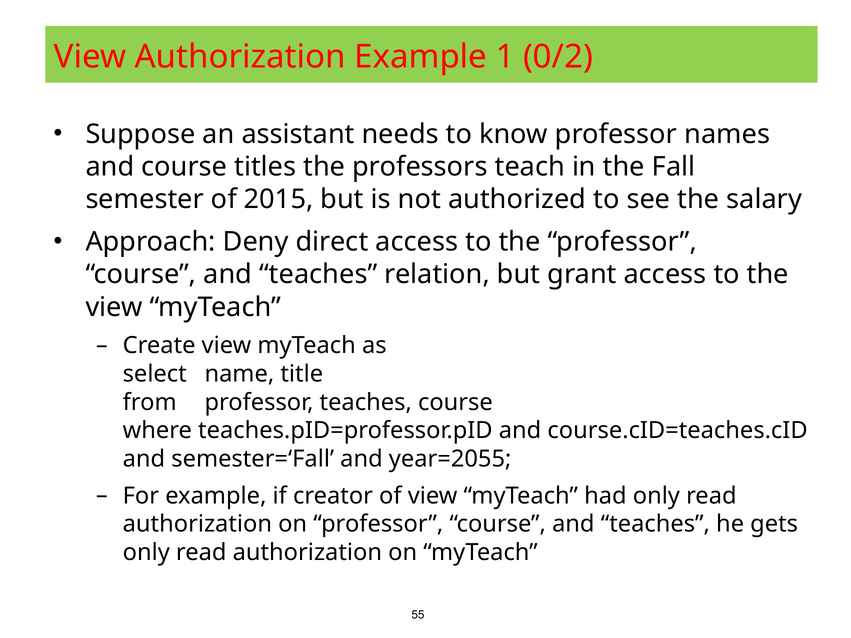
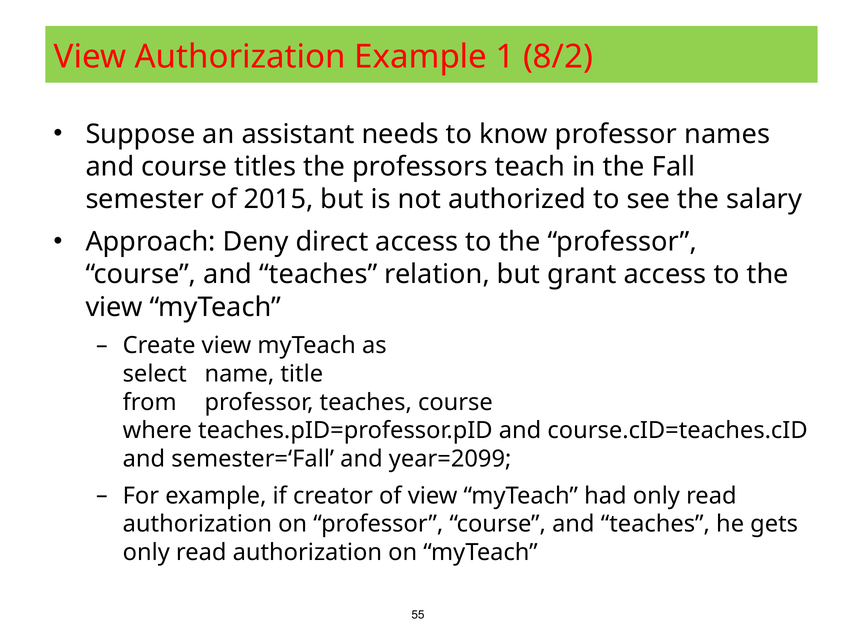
0/2: 0/2 -> 8/2
year=2055: year=2055 -> year=2099
